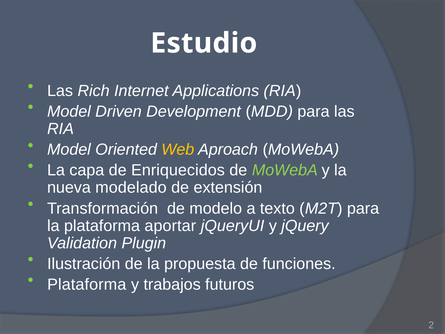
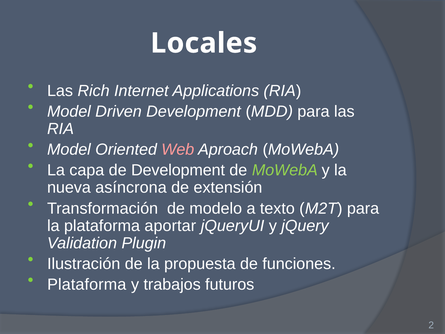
Estudio: Estudio -> Locales
Web colour: yellow -> pink
de Enriquecidos: Enriquecidos -> Development
modelado: modelado -> asíncrona
